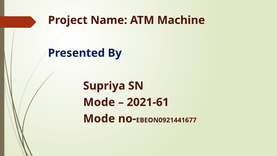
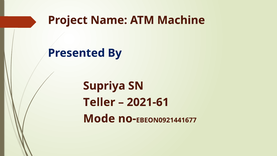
Mode at (99, 102): Mode -> Teller
